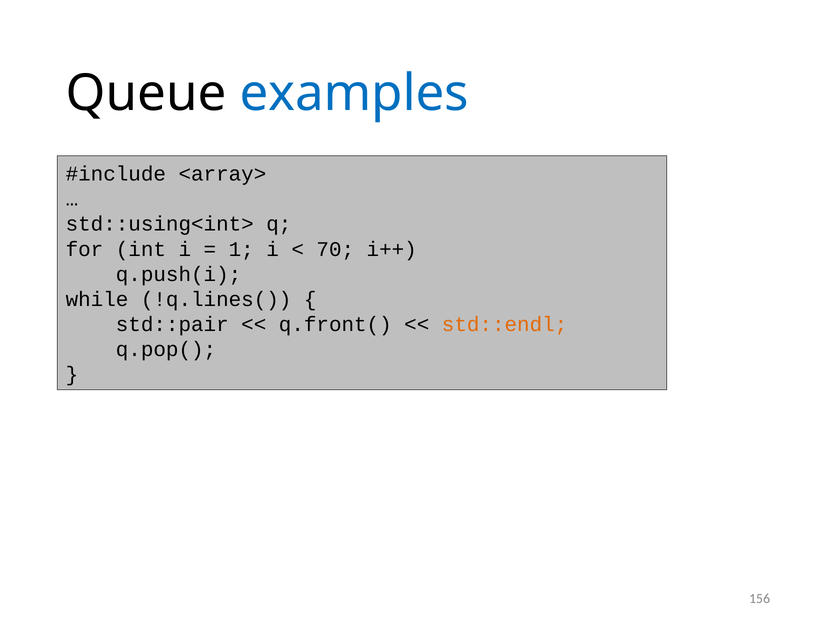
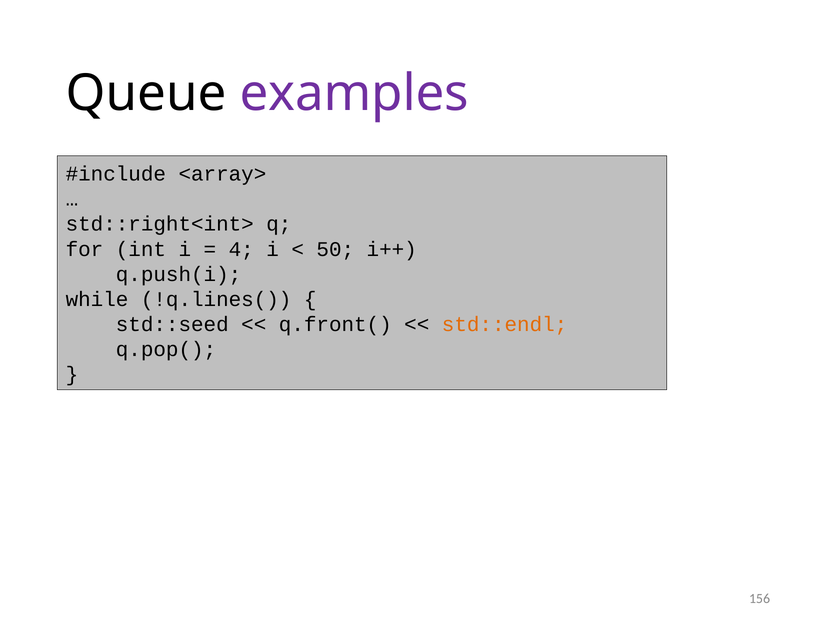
examples colour: blue -> purple
std::using<int>: std::using<int> -> std::right<int>
1: 1 -> 4
70: 70 -> 50
std::pair: std::pair -> std::seed
